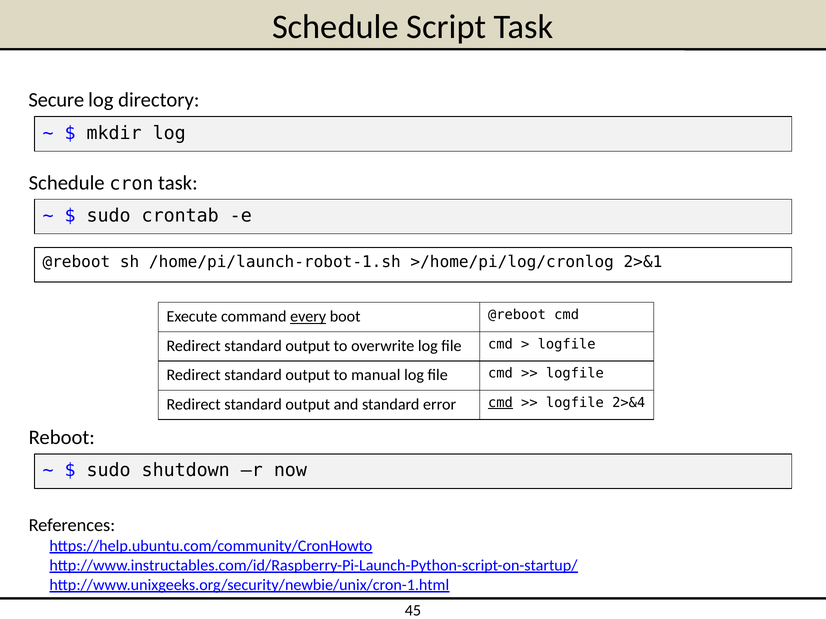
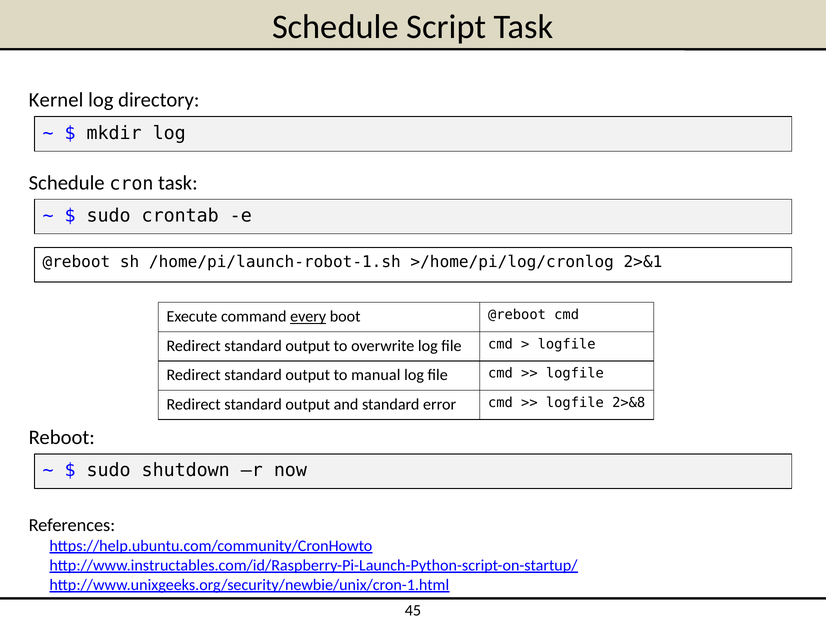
Secure: Secure -> Kernel
cmd at (500, 403) underline: present -> none
2>&4: 2>&4 -> 2>&8
